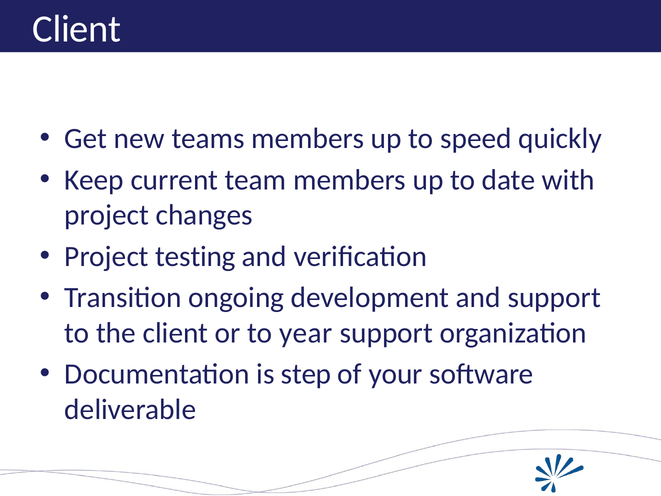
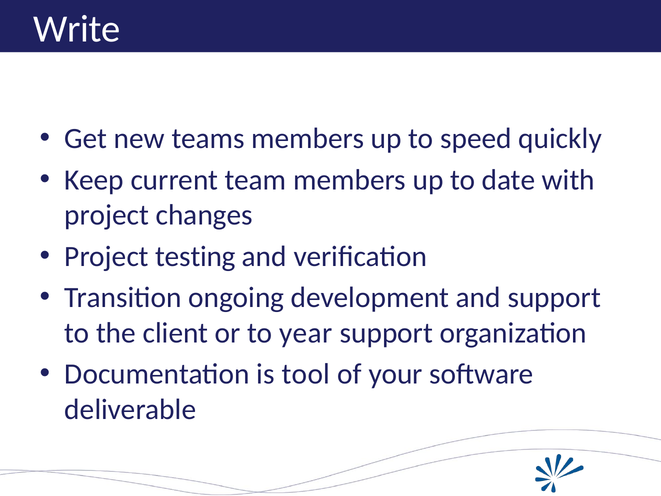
Client at (77, 29): Client -> Write
step: step -> tool
